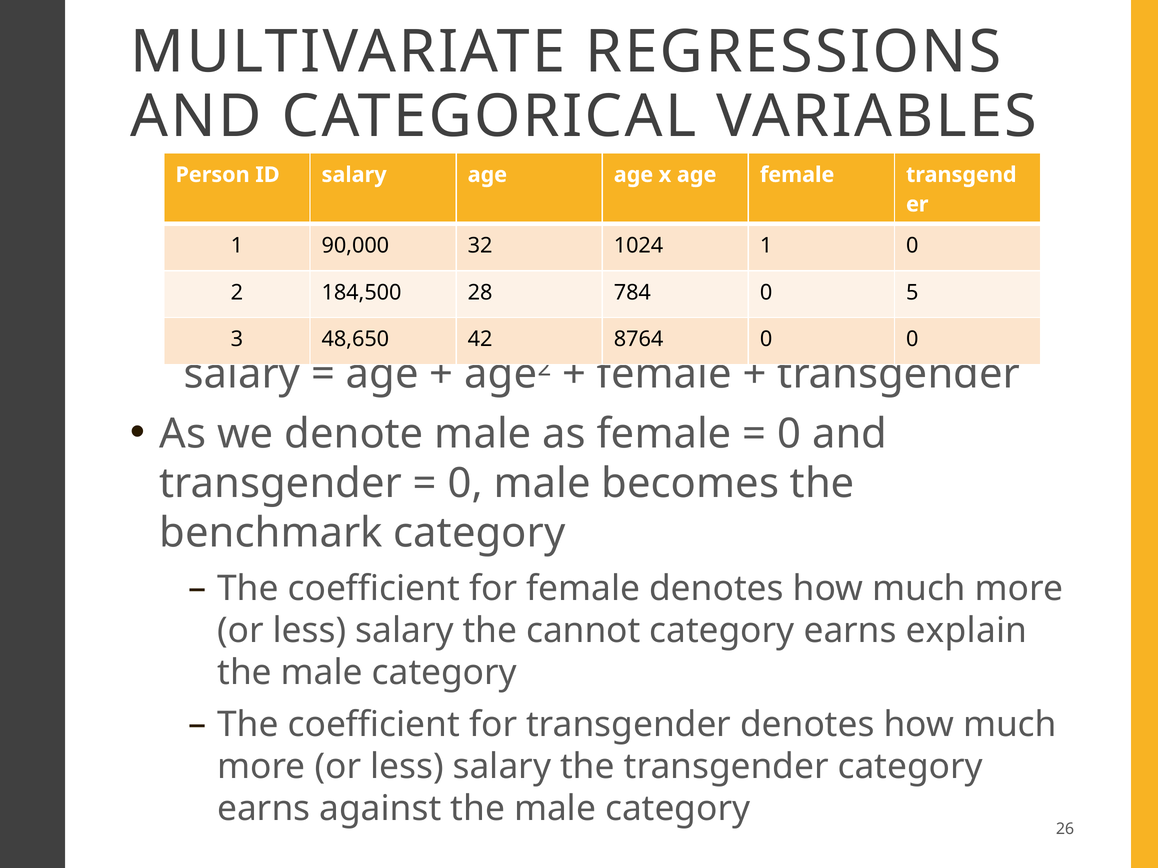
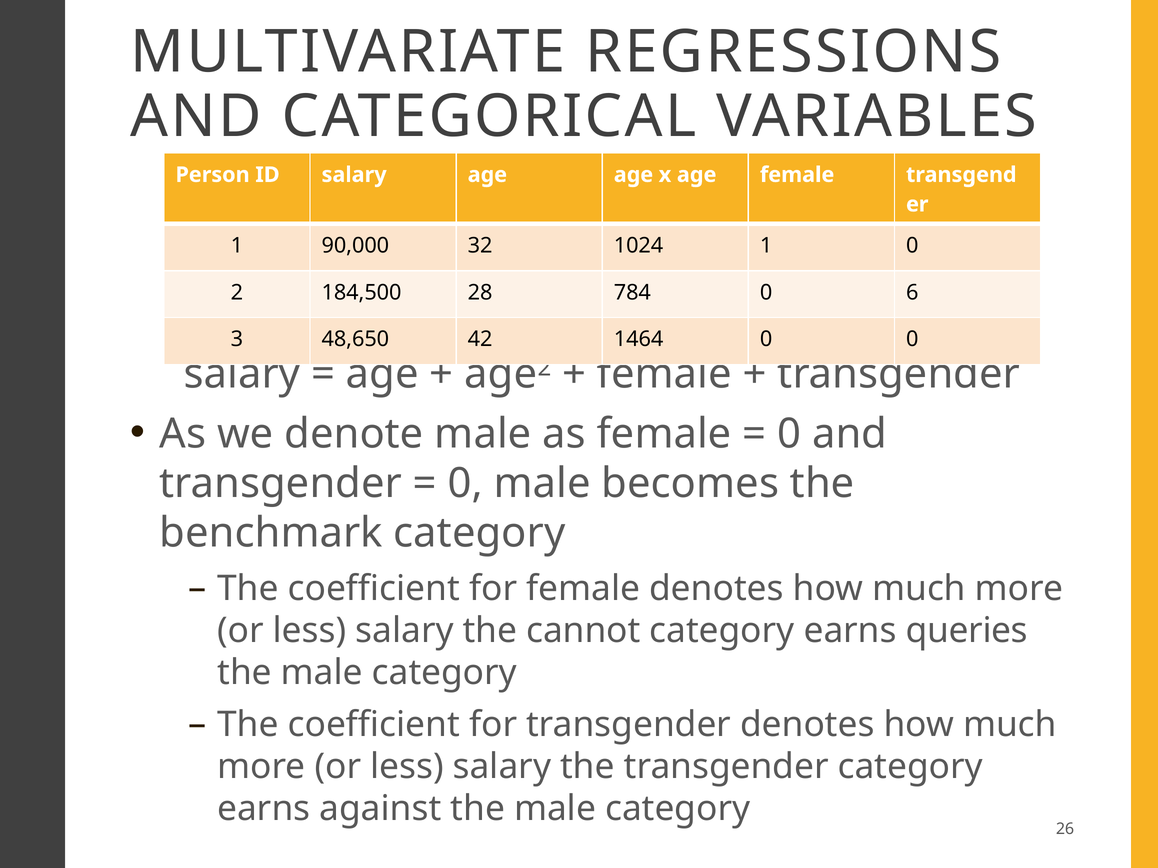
5: 5 -> 6
8764: 8764 -> 1464
explain: explain -> queries
